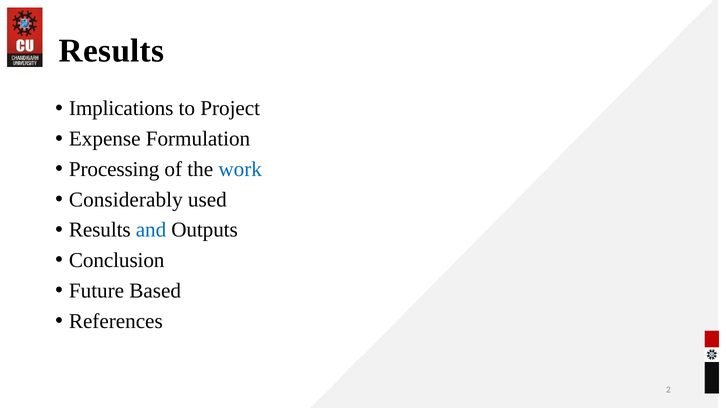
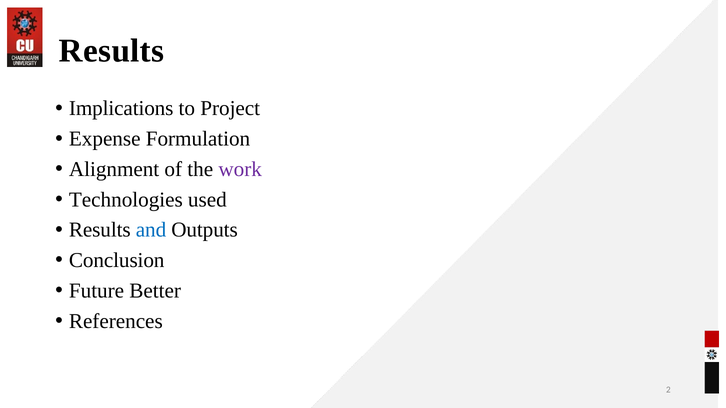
Processing: Processing -> Alignment
work colour: blue -> purple
Considerably: Considerably -> Technologies
Based: Based -> Better
